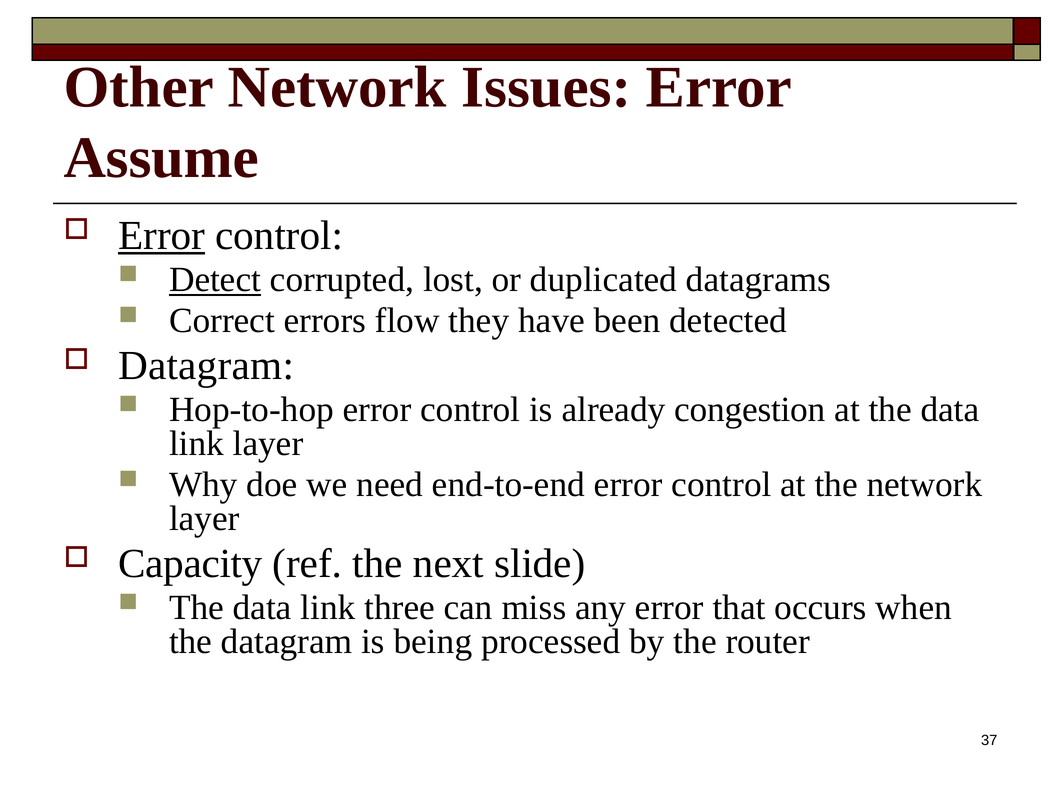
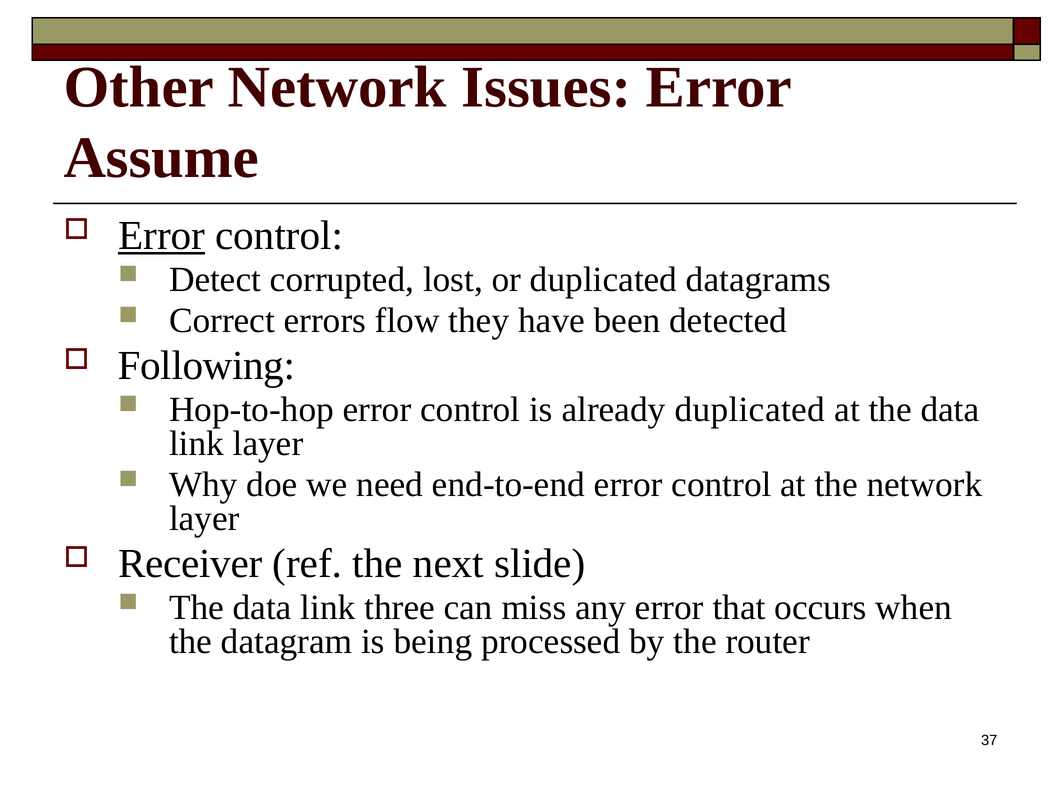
Detect underline: present -> none
Datagram at (206, 366): Datagram -> Following
already congestion: congestion -> duplicated
Capacity: Capacity -> Receiver
